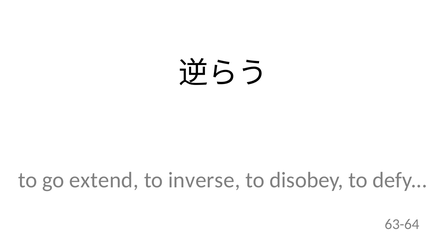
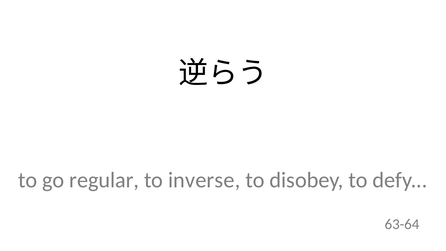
extend: extend -> regular
